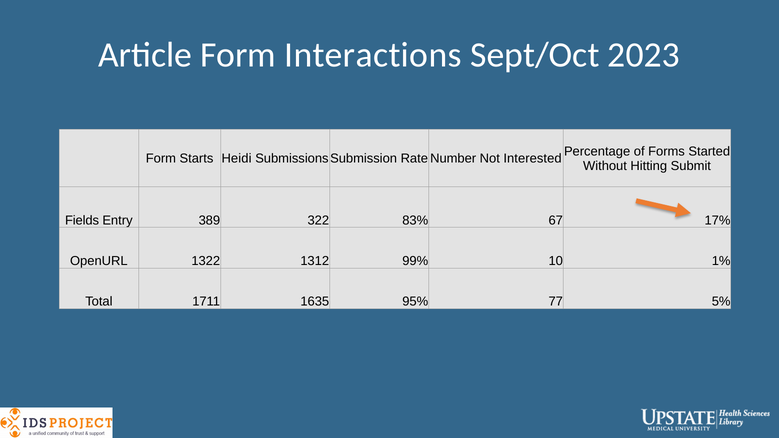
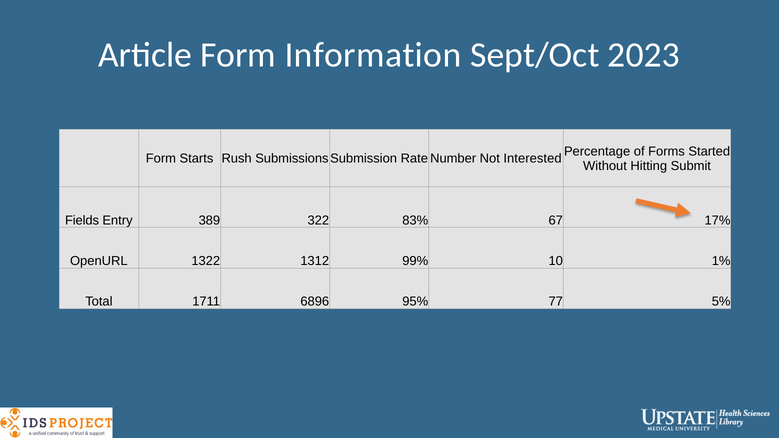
Interactions: Interactions -> Information
Heidi: Heidi -> Rush
1635: 1635 -> 6896
